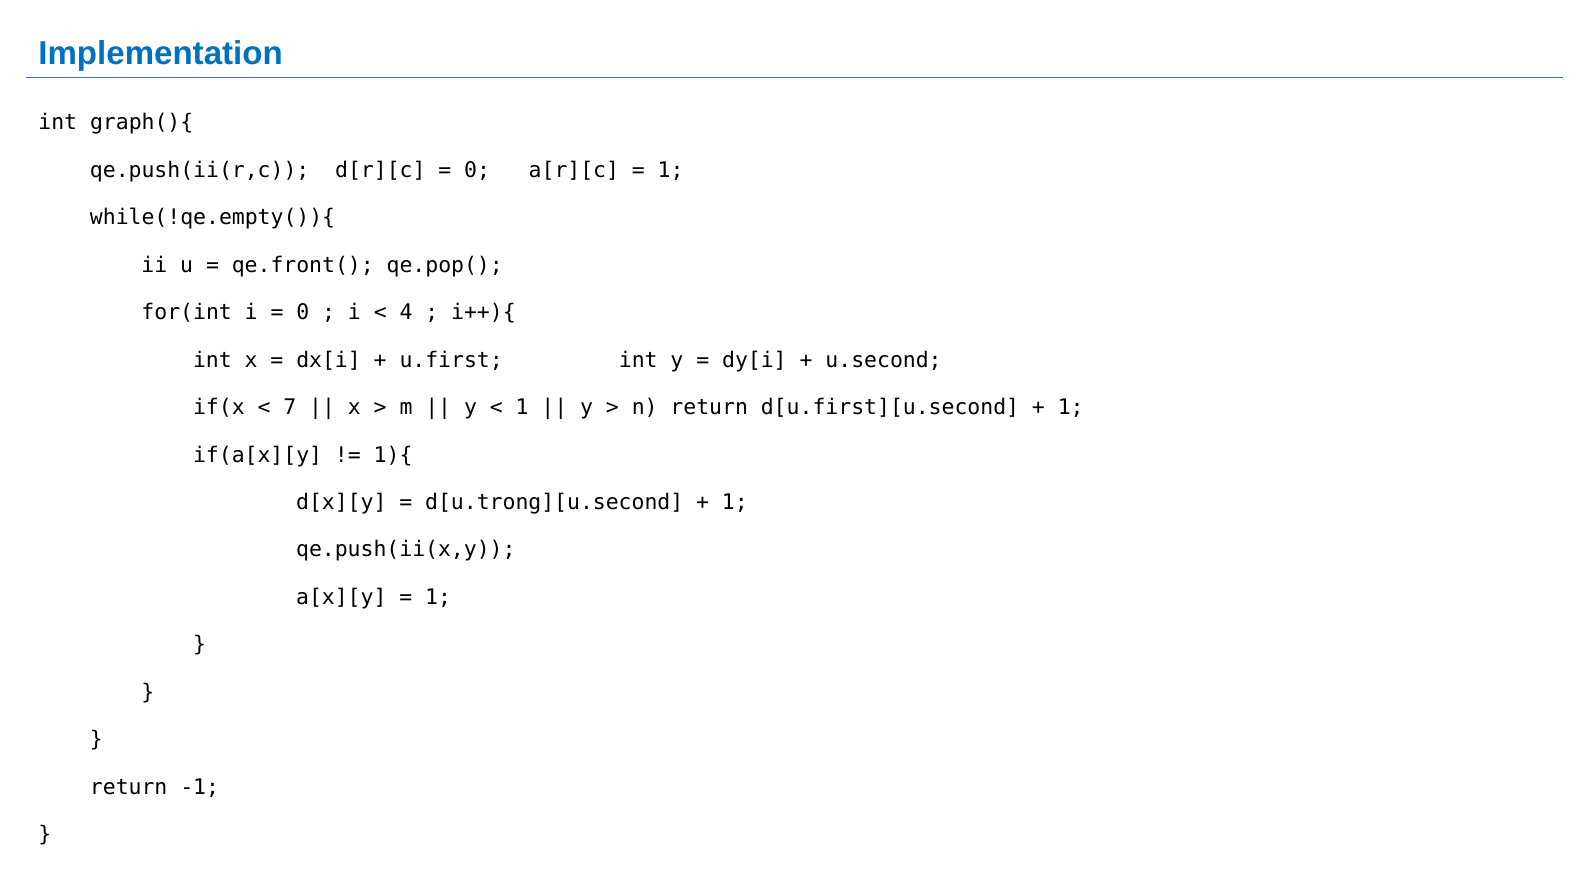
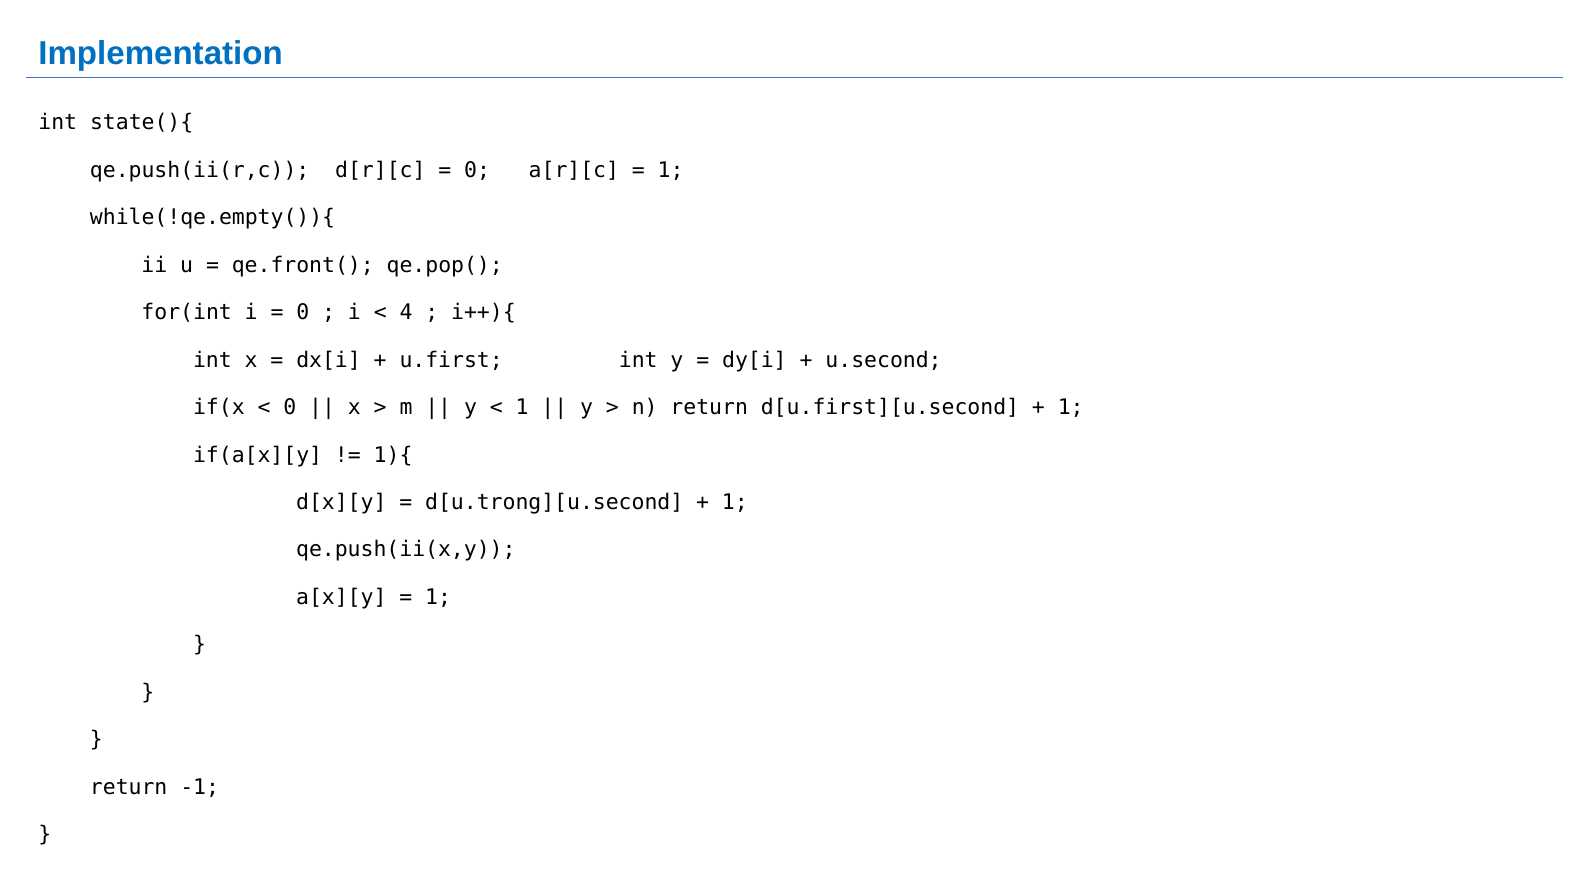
graph(){: graph(){ -> state(){
7 at (290, 407): 7 -> 0
